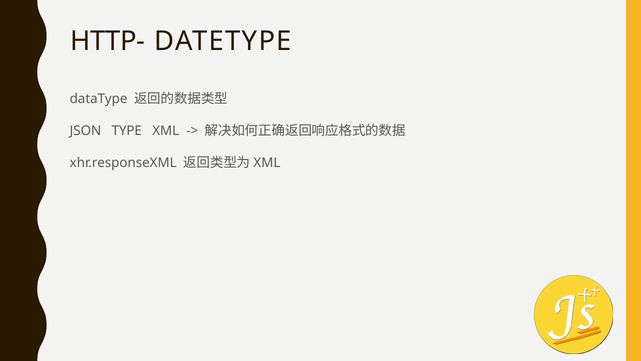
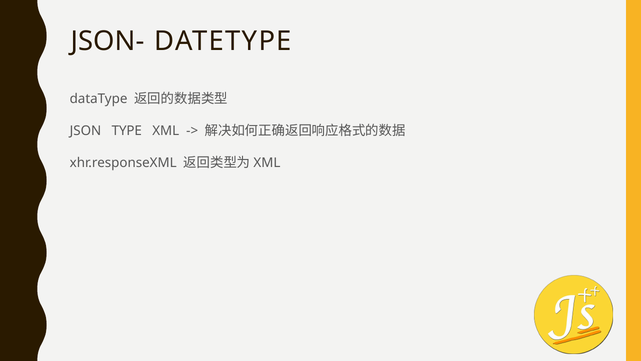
HTTP-: HTTP- -> JSON-
